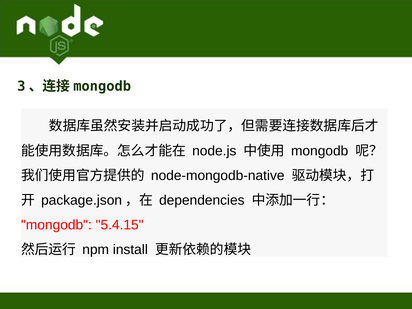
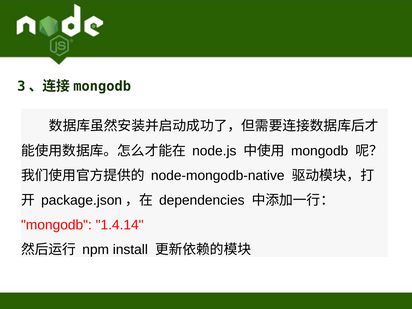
5.4.15: 5.4.15 -> 1.4.14
